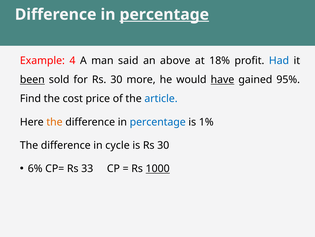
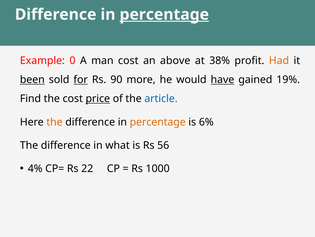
4: 4 -> 0
man said: said -> cost
18%: 18% -> 38%
Had colour: blue -> orange
for underline: none -> present
30 at (116, 79): 30 -> 90
95%: 95% -> 19%
price underline: none -> present
percentage at (158, 122) colour: blue -> orange
1%: 1% -> 6%
cycle: cycle -> what
is Rs 30: 30 -> 56
6%: 6% -> 4%
33: 33 -> 22
1000 underline: present -> none
